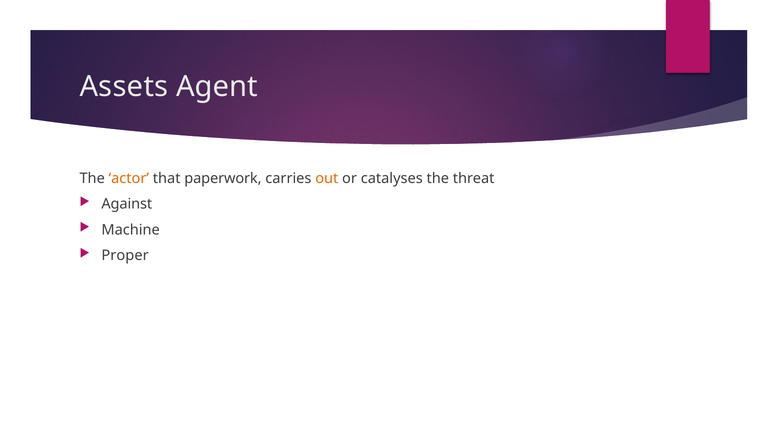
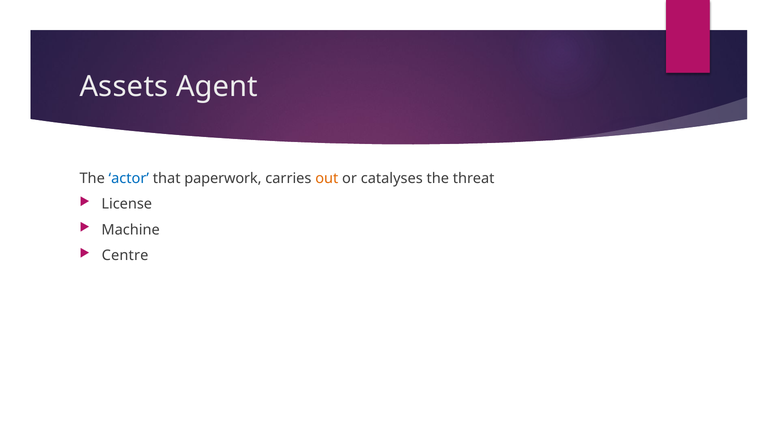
actor colour: orange -> blue
Against: Against -> License
Proper: Proper -> Centre
